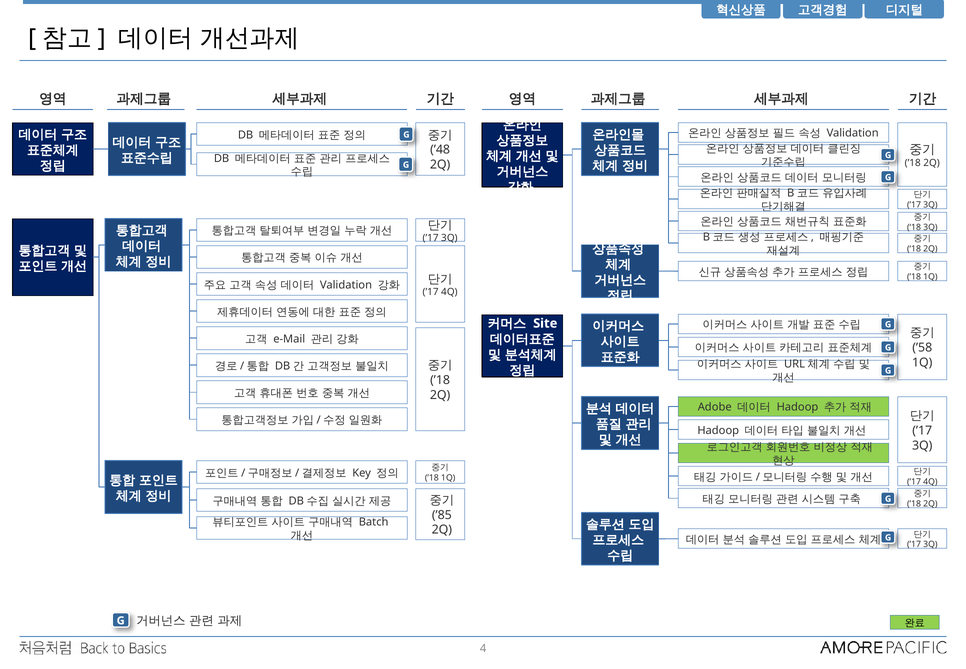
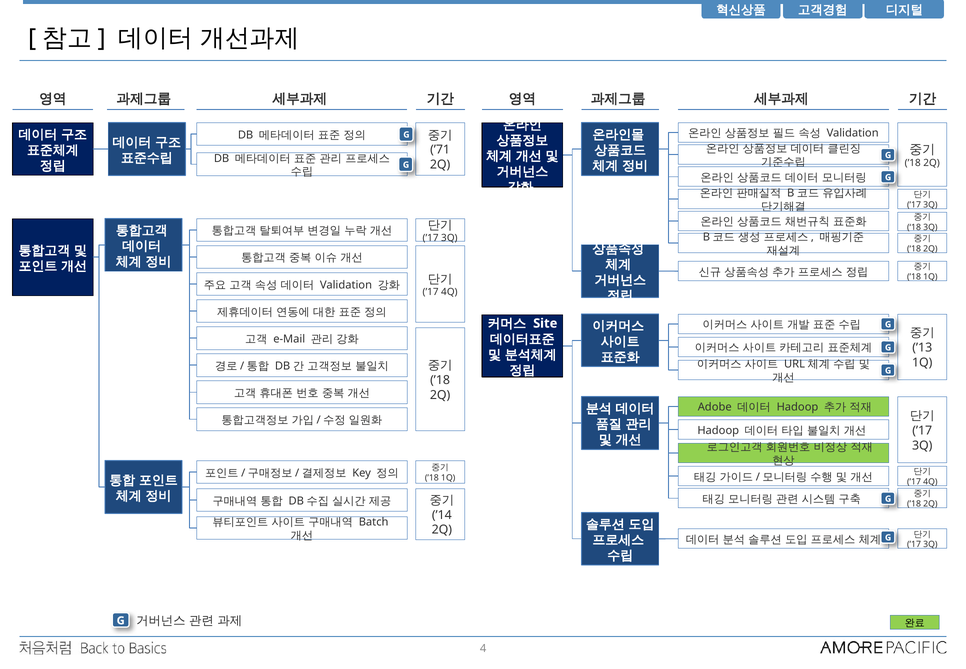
’48: ’48 -> ’71
’58: ’58 -> ’13
’85: ’85 -> ’14
